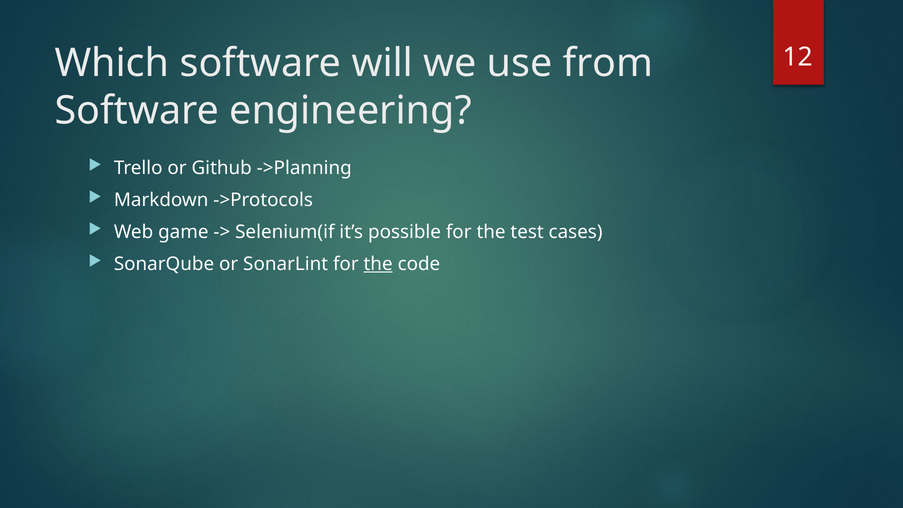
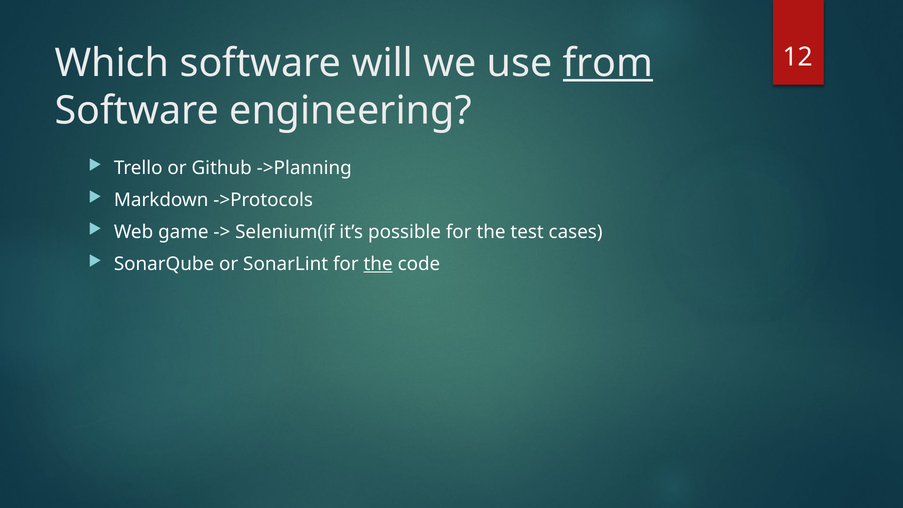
from underline: none -> present
